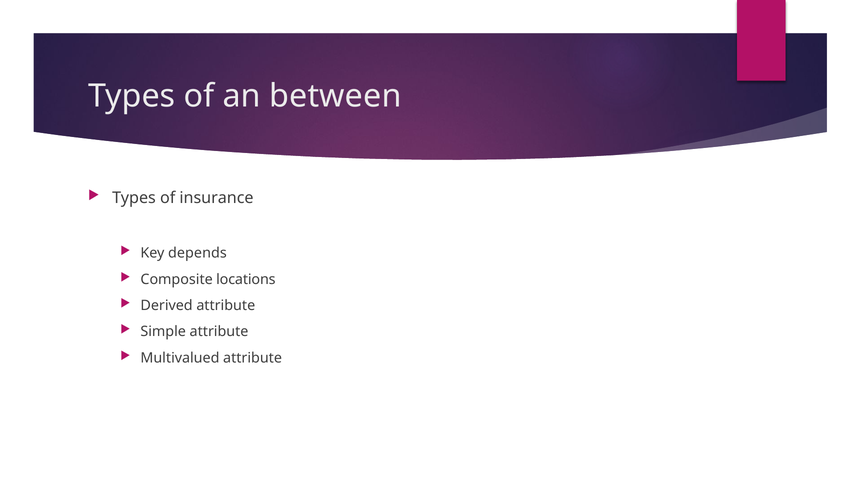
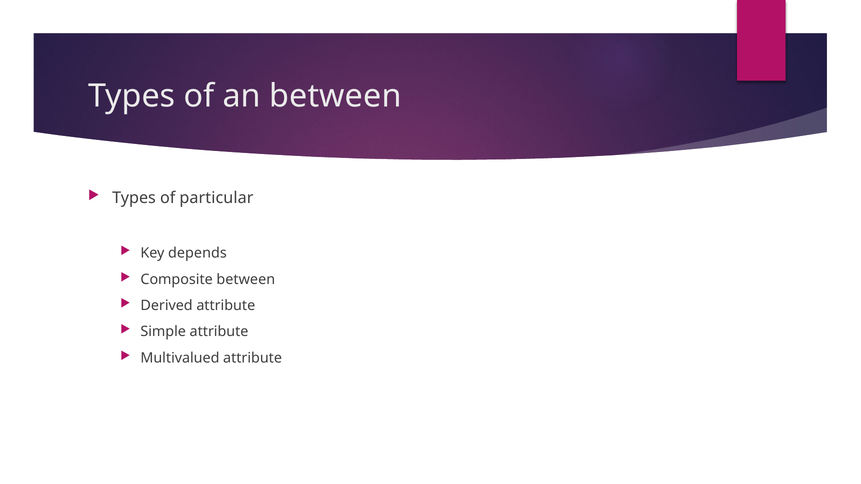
insurance: insurance -> particular
Composite locations: locations -> between
